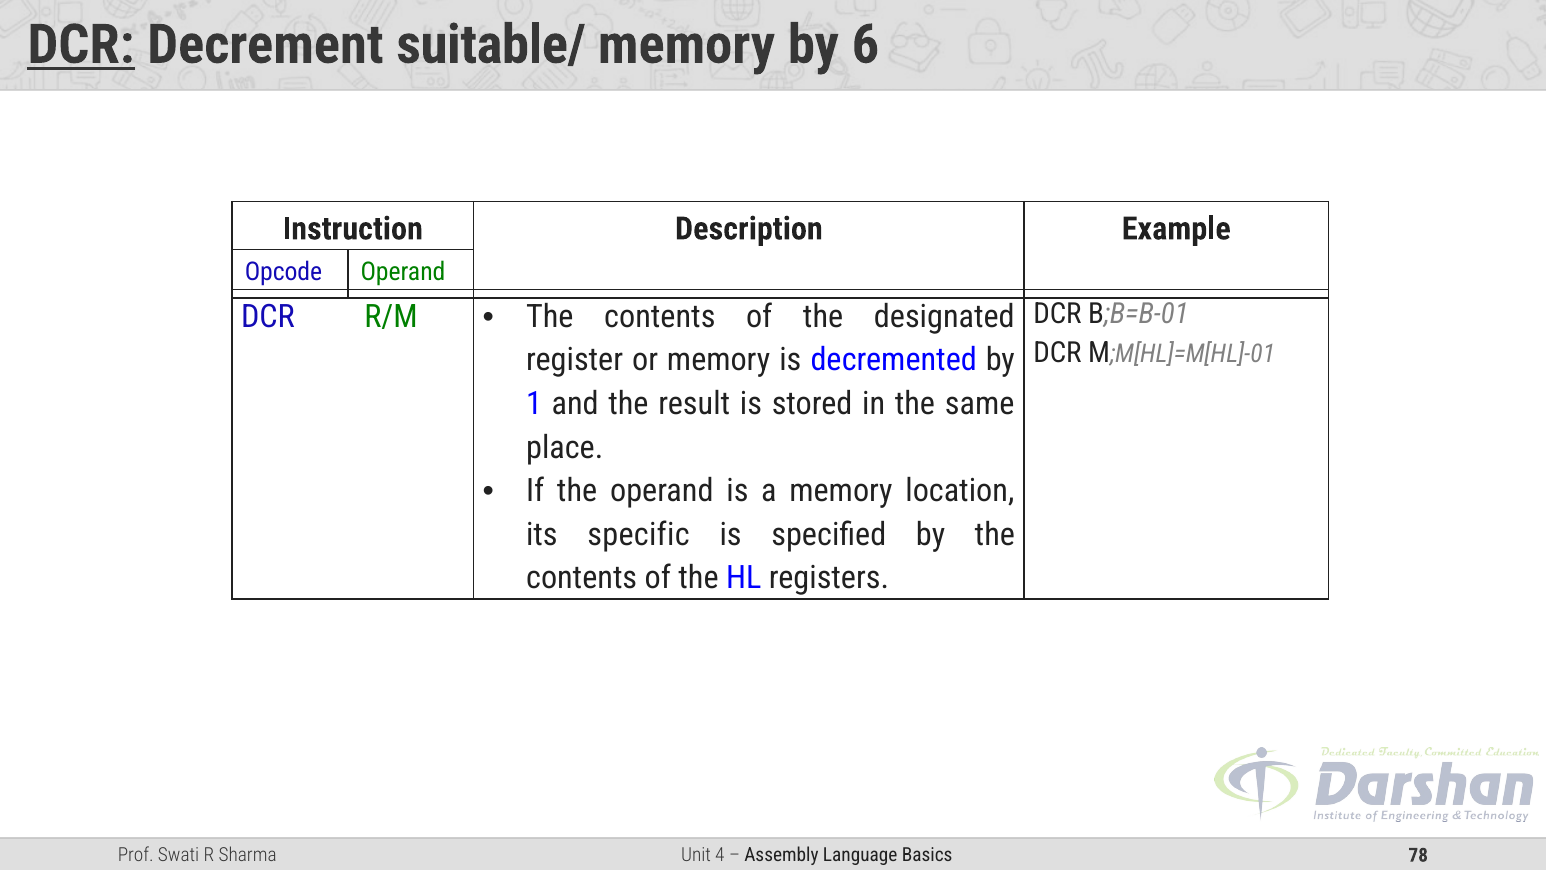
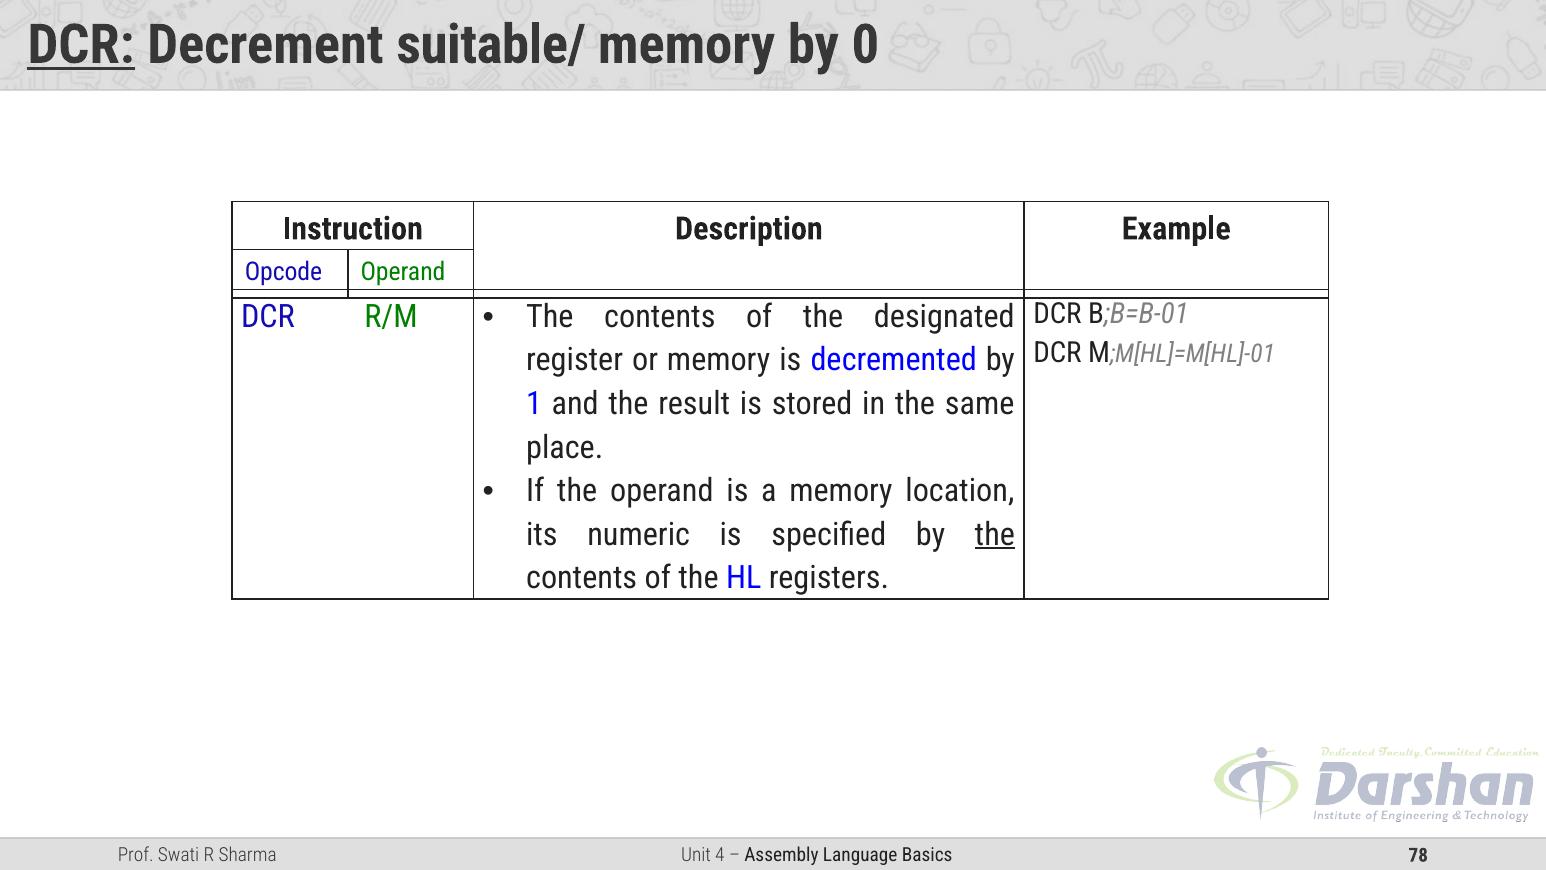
6: 6 -> 0
specific: specific -> numeric
the at (995, 534) underline: none -> present
